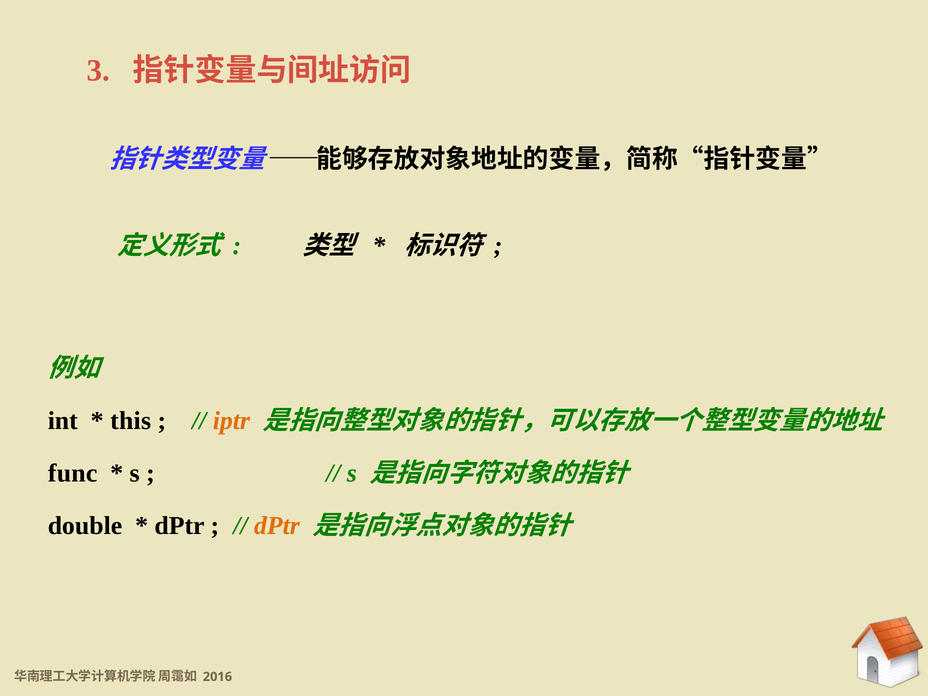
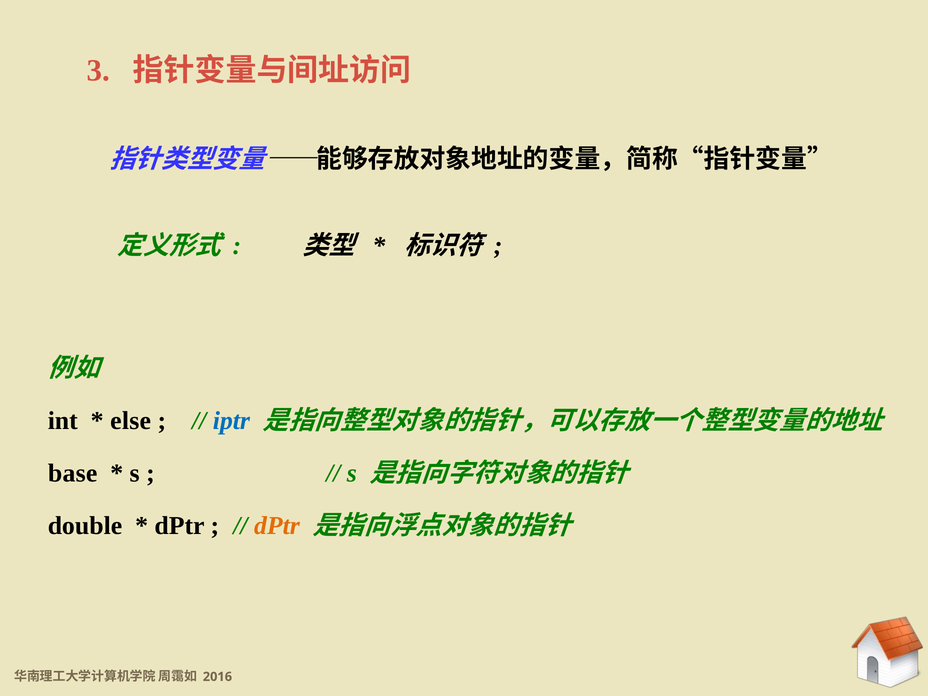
this: this -> else
iptr colour: orange -> blue
func: func -> base
